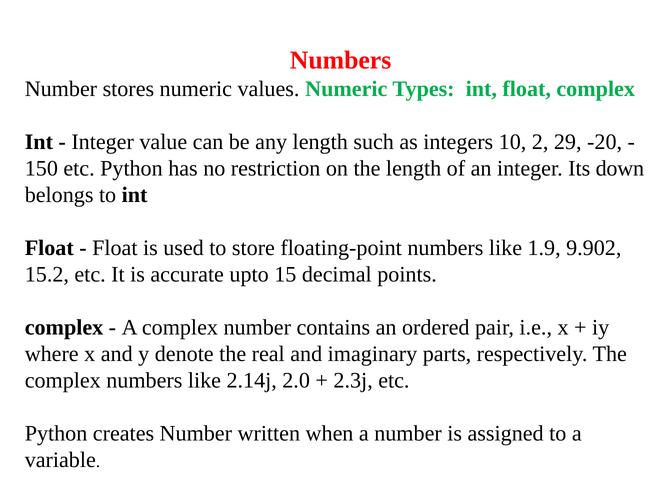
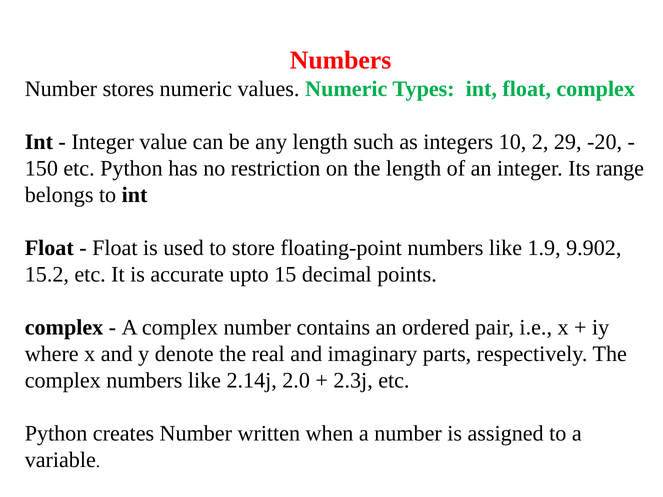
down: down -> range
